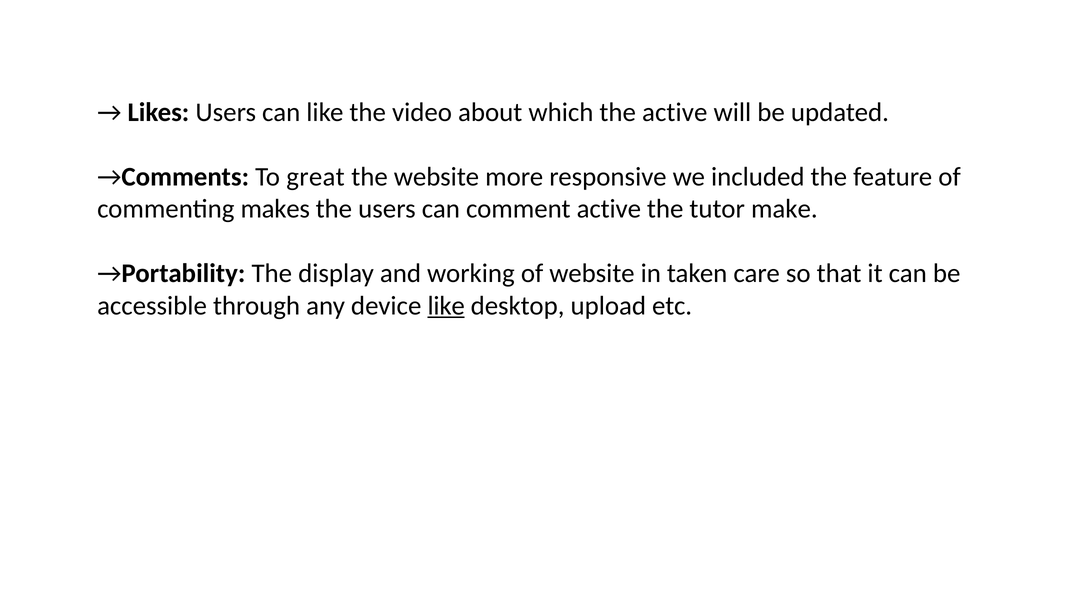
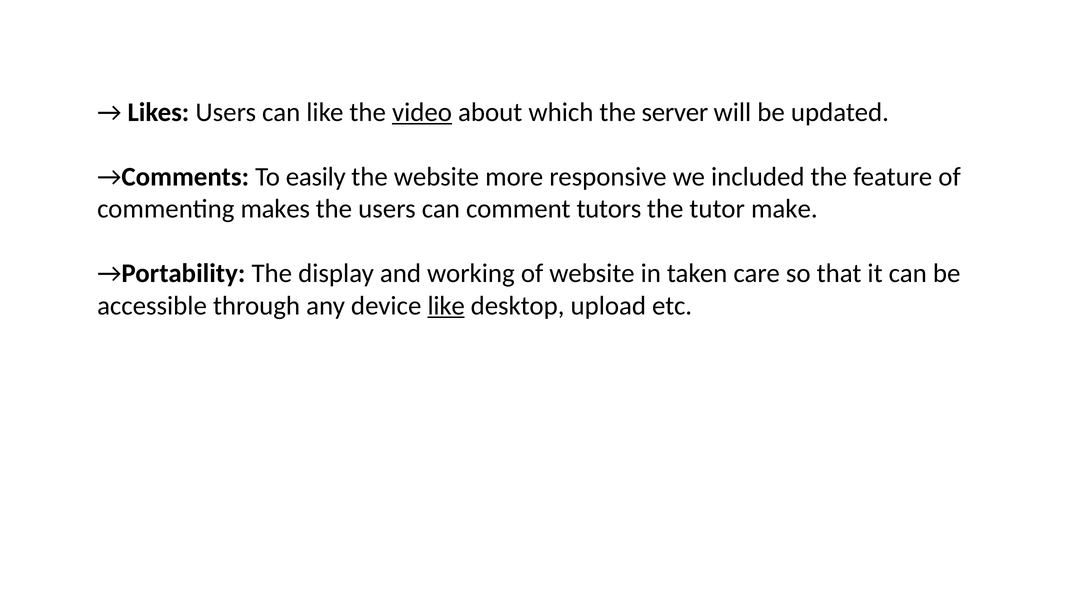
video underline: none -> present
the active: active -> server
great: great -> easily
comment active: active -> tutors
